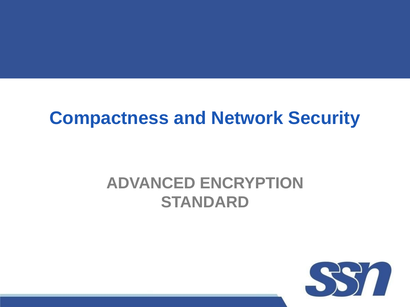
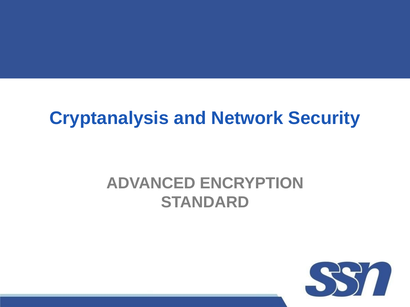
Compactness: Compactness -> Cryptanalysis
